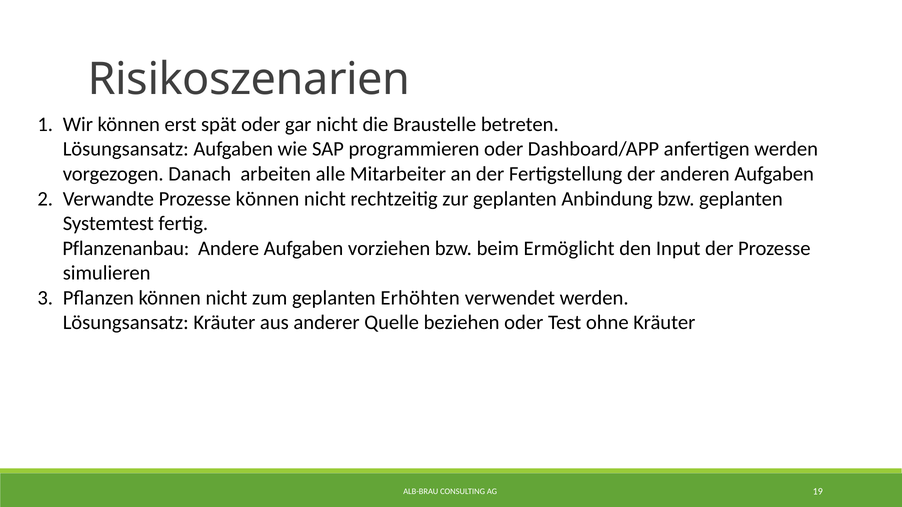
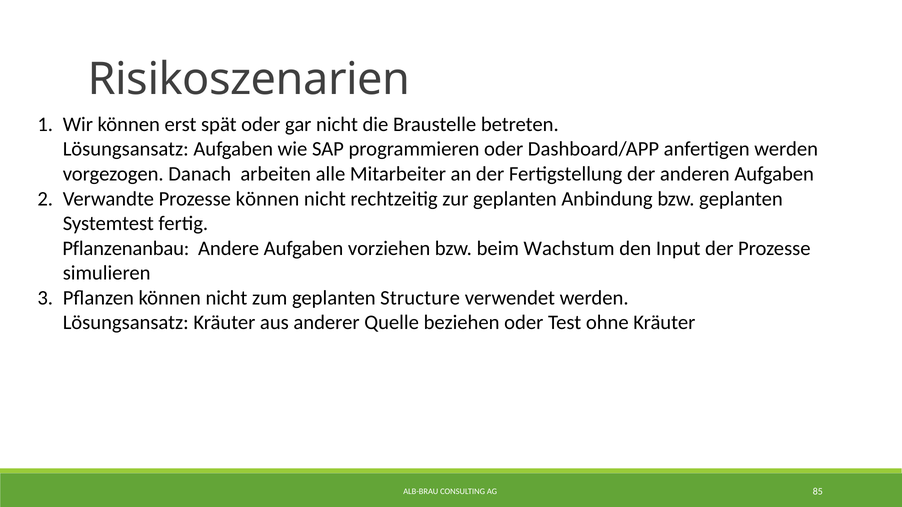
Ermöglicht: Ermöglicht -> Wachstum
Erhöhten: Erhöhten -> Structure
19: 19 -> 85
